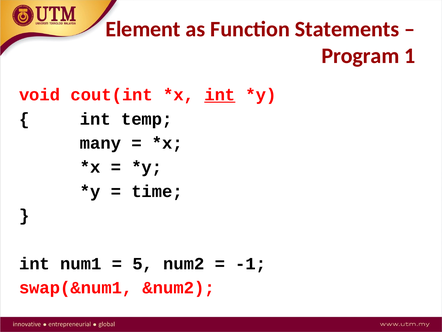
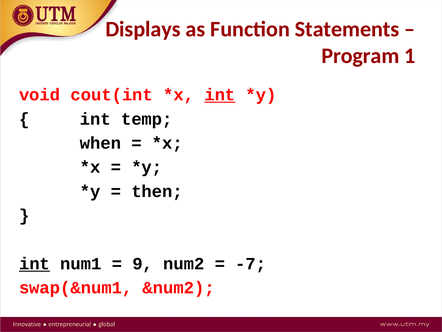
Element: Element -> Displays
many: many -> when
time: time -> then
int at (35, 263) underline: none -> present
5: 5 -> 9
-1: -1 -> -7
